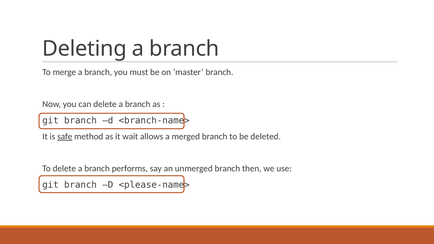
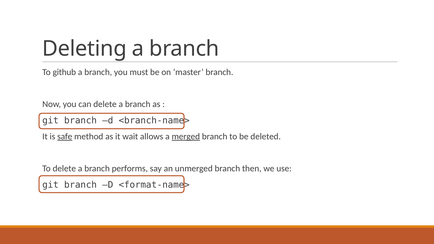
merge: merge -> github
merged underline: none -> present
<please-name>: <please-name> -> <format-name>
